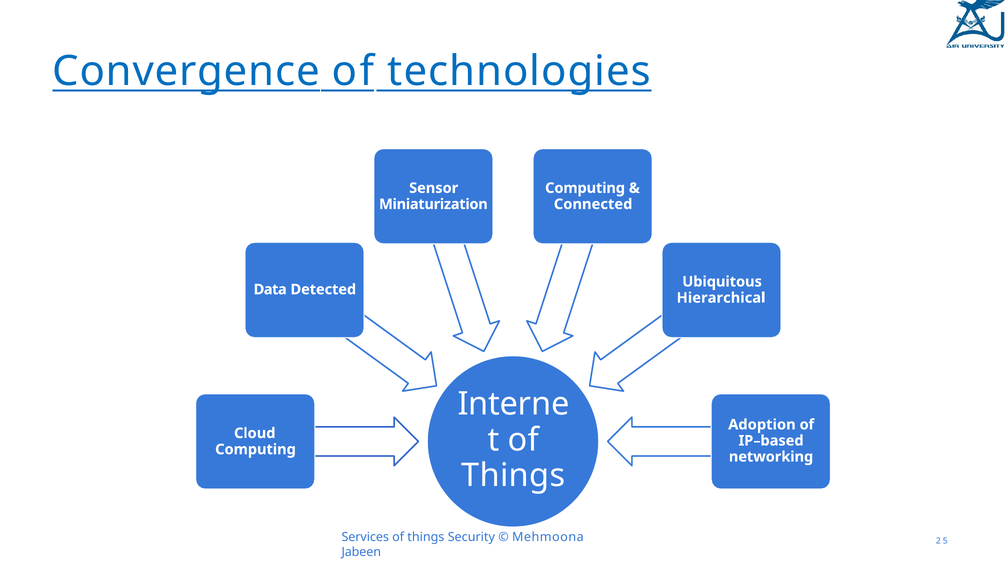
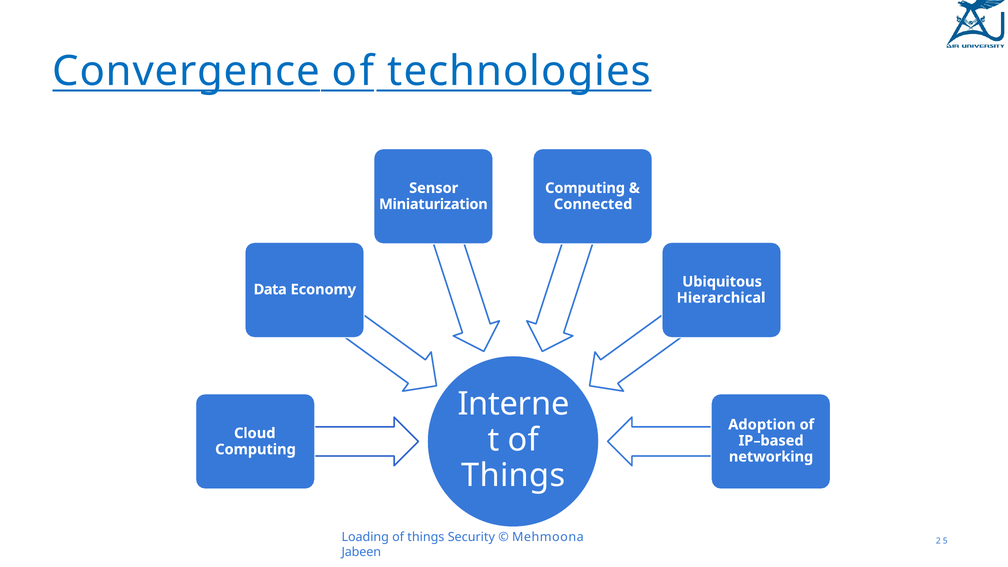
Detected: Detected -> Economy
Services: Services -> Loading
